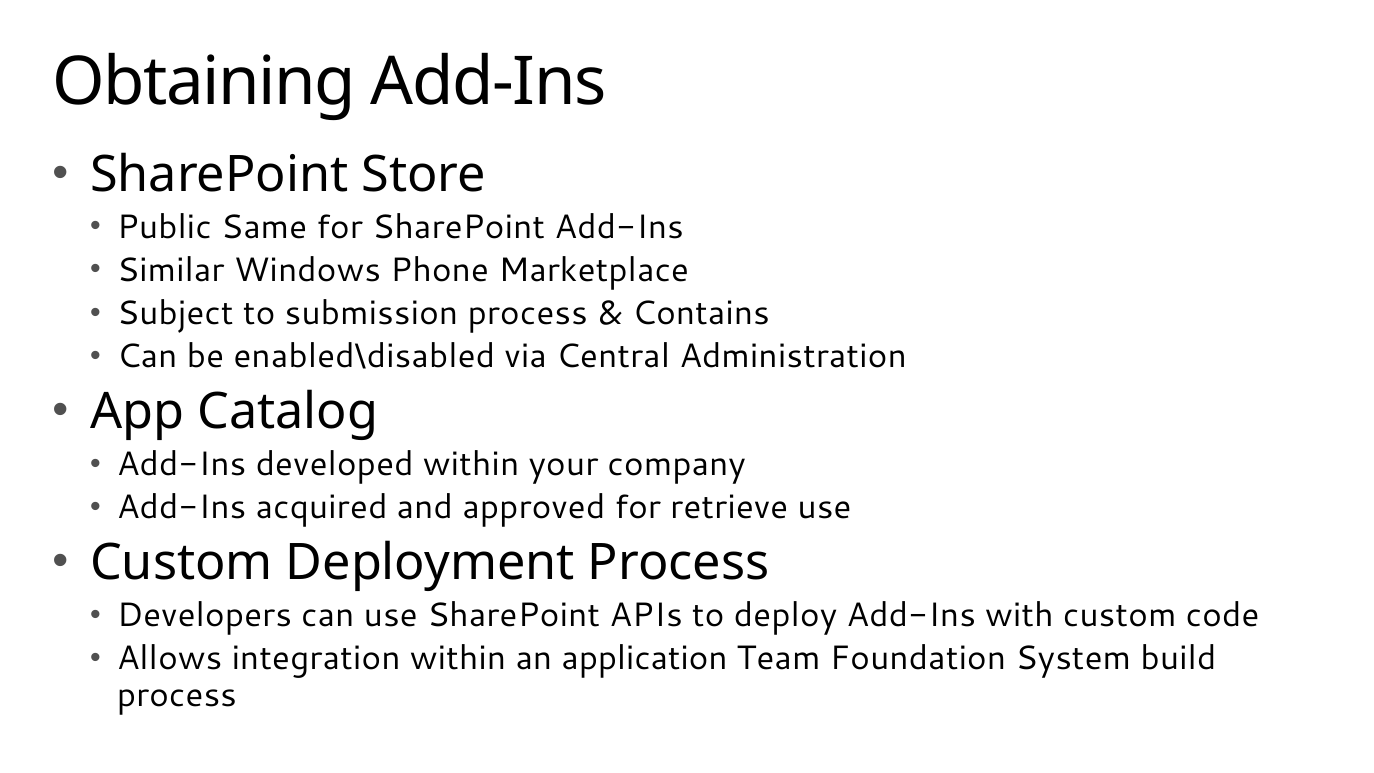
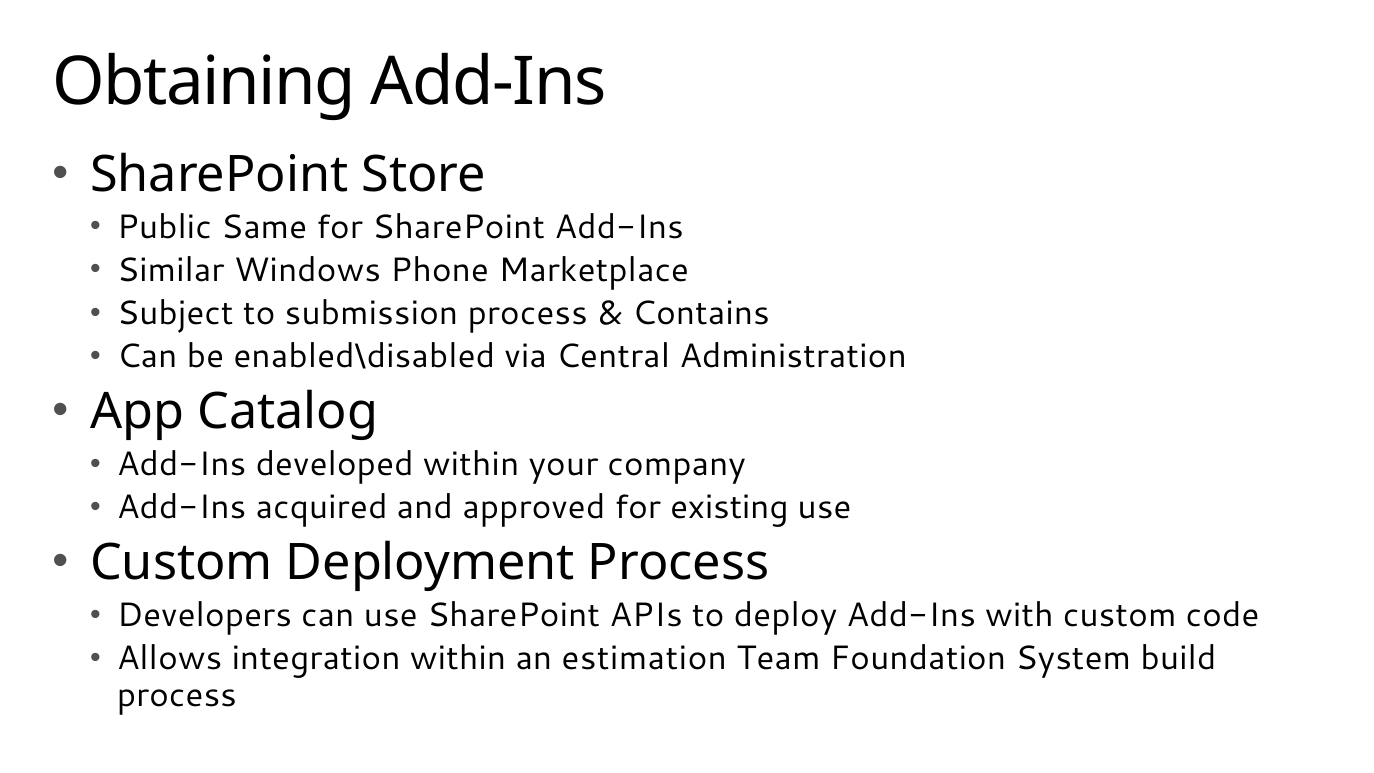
retrieve: retrieve -> existing
application: application -> estimation
